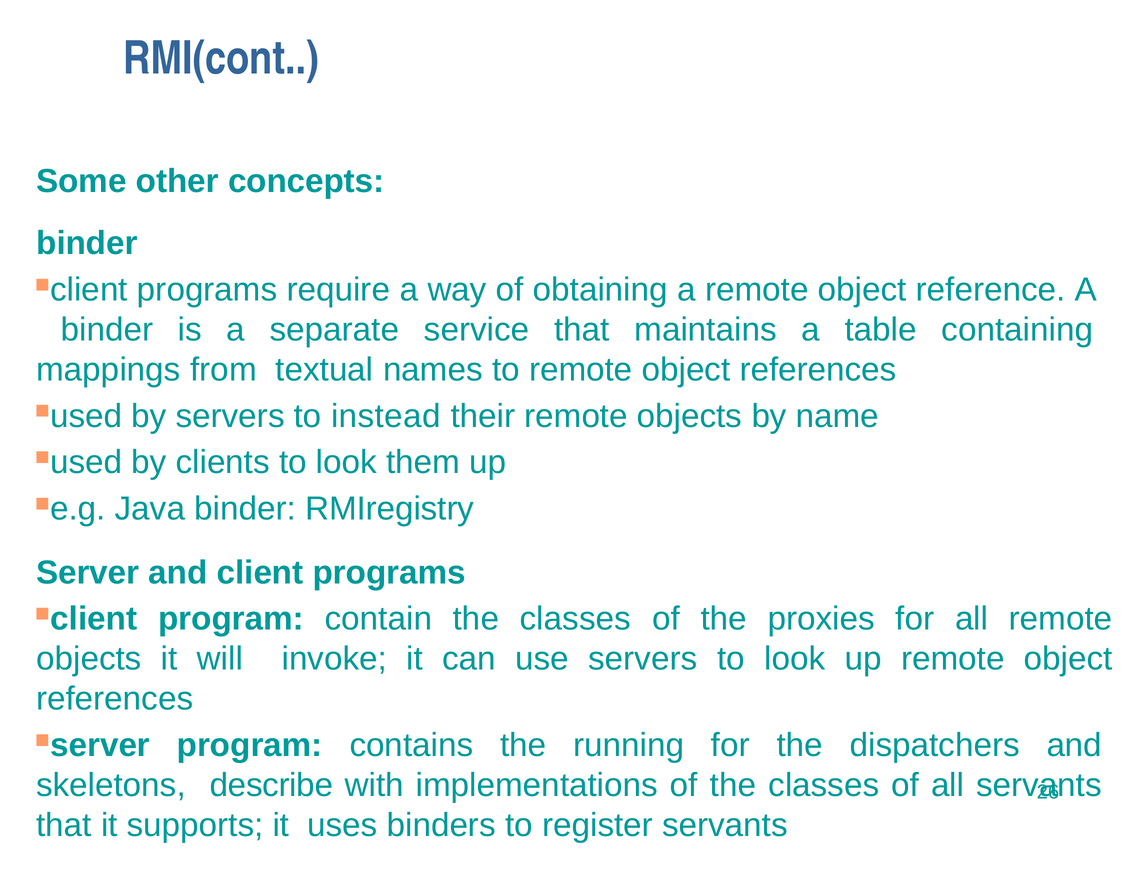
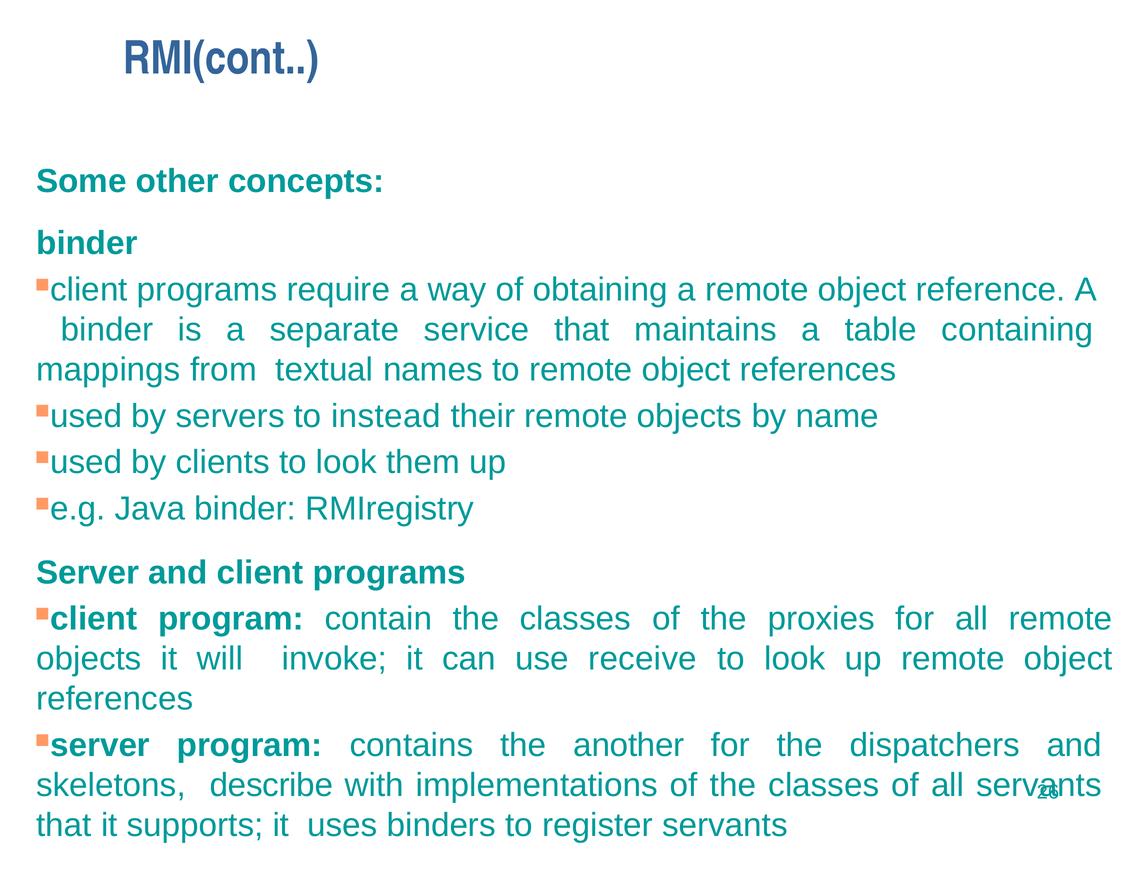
use servers: servers -> receive
running: running -> another
